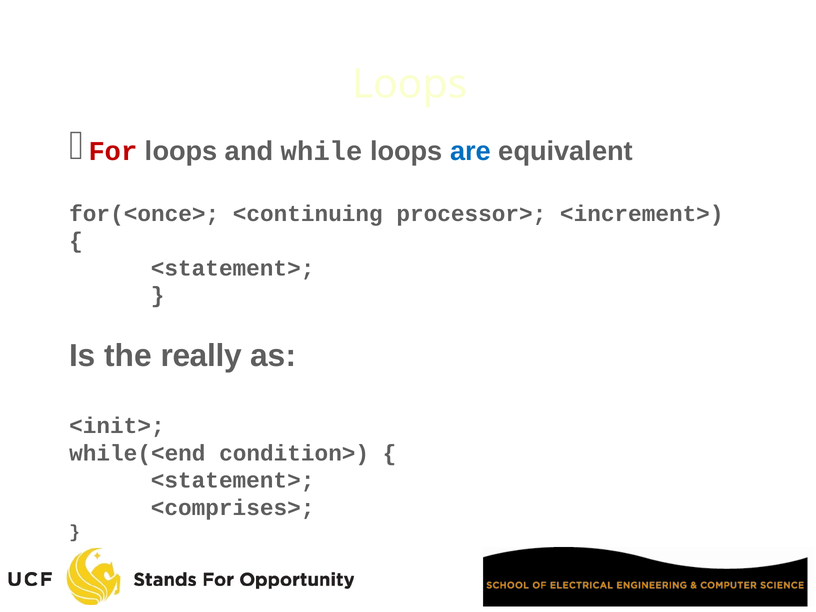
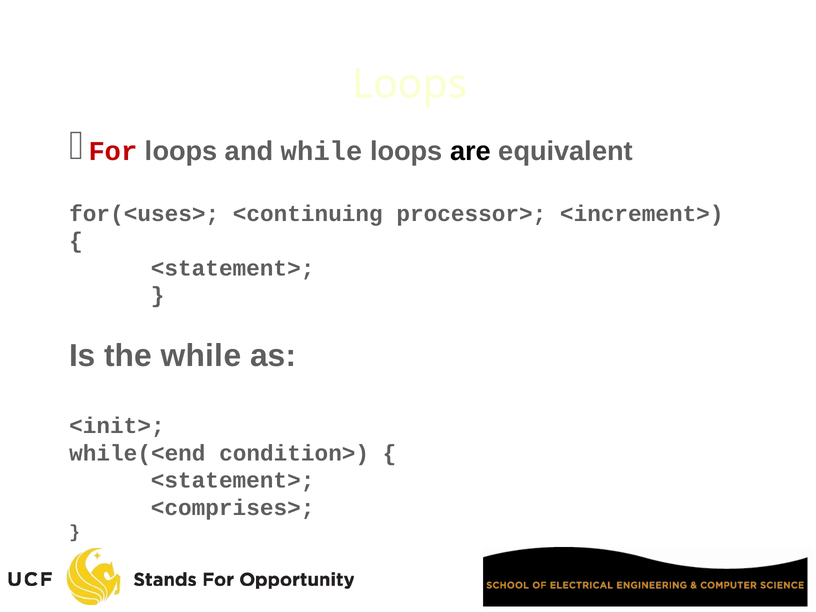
are colour: blue -> black
for(<once>: for(<once> -> for(<uses>
the really: really -> while
